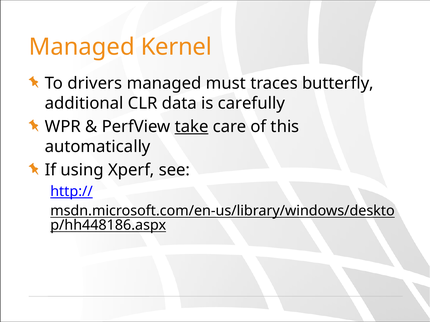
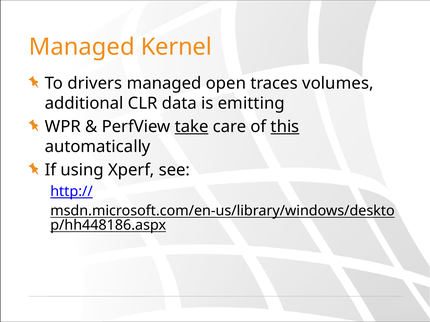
must: must -> open
butterfly: butterfly -> volumes
carefully: carefully -> emitting
this underline: none -> present
